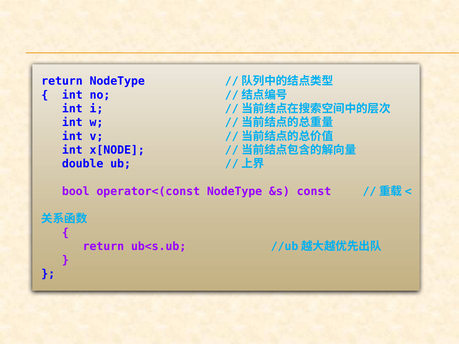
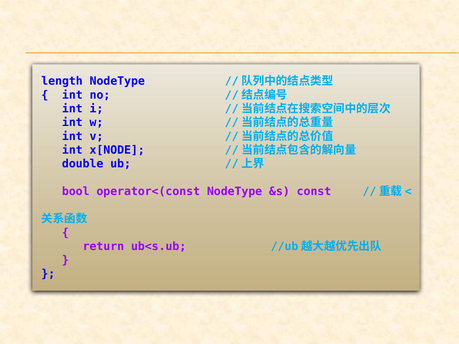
return at (62, 81): return -> length
